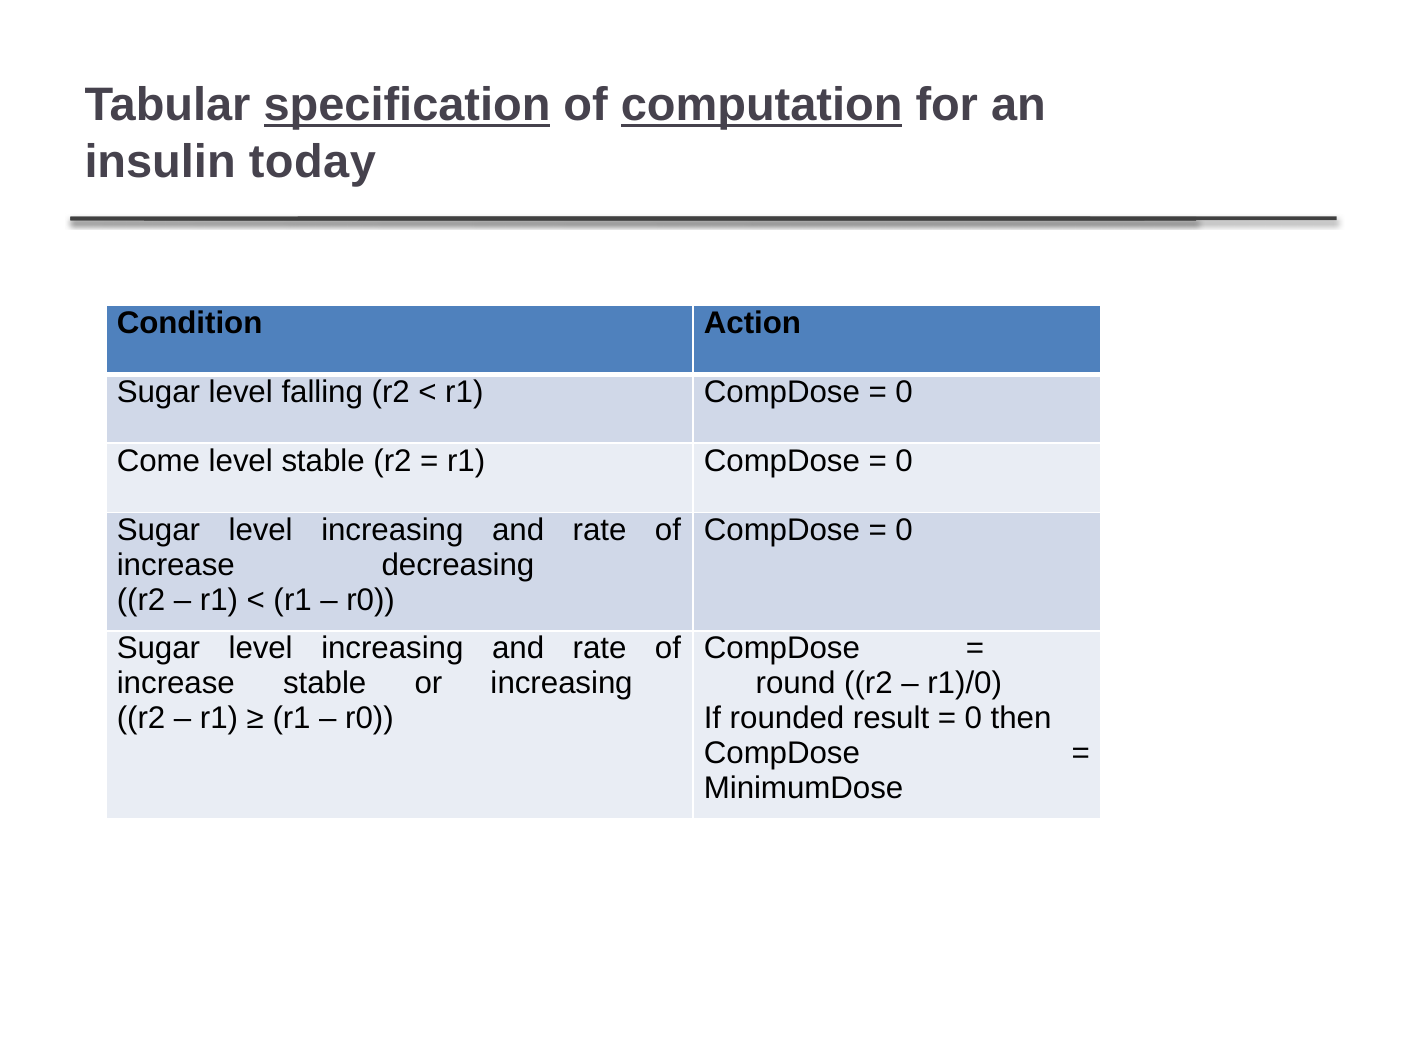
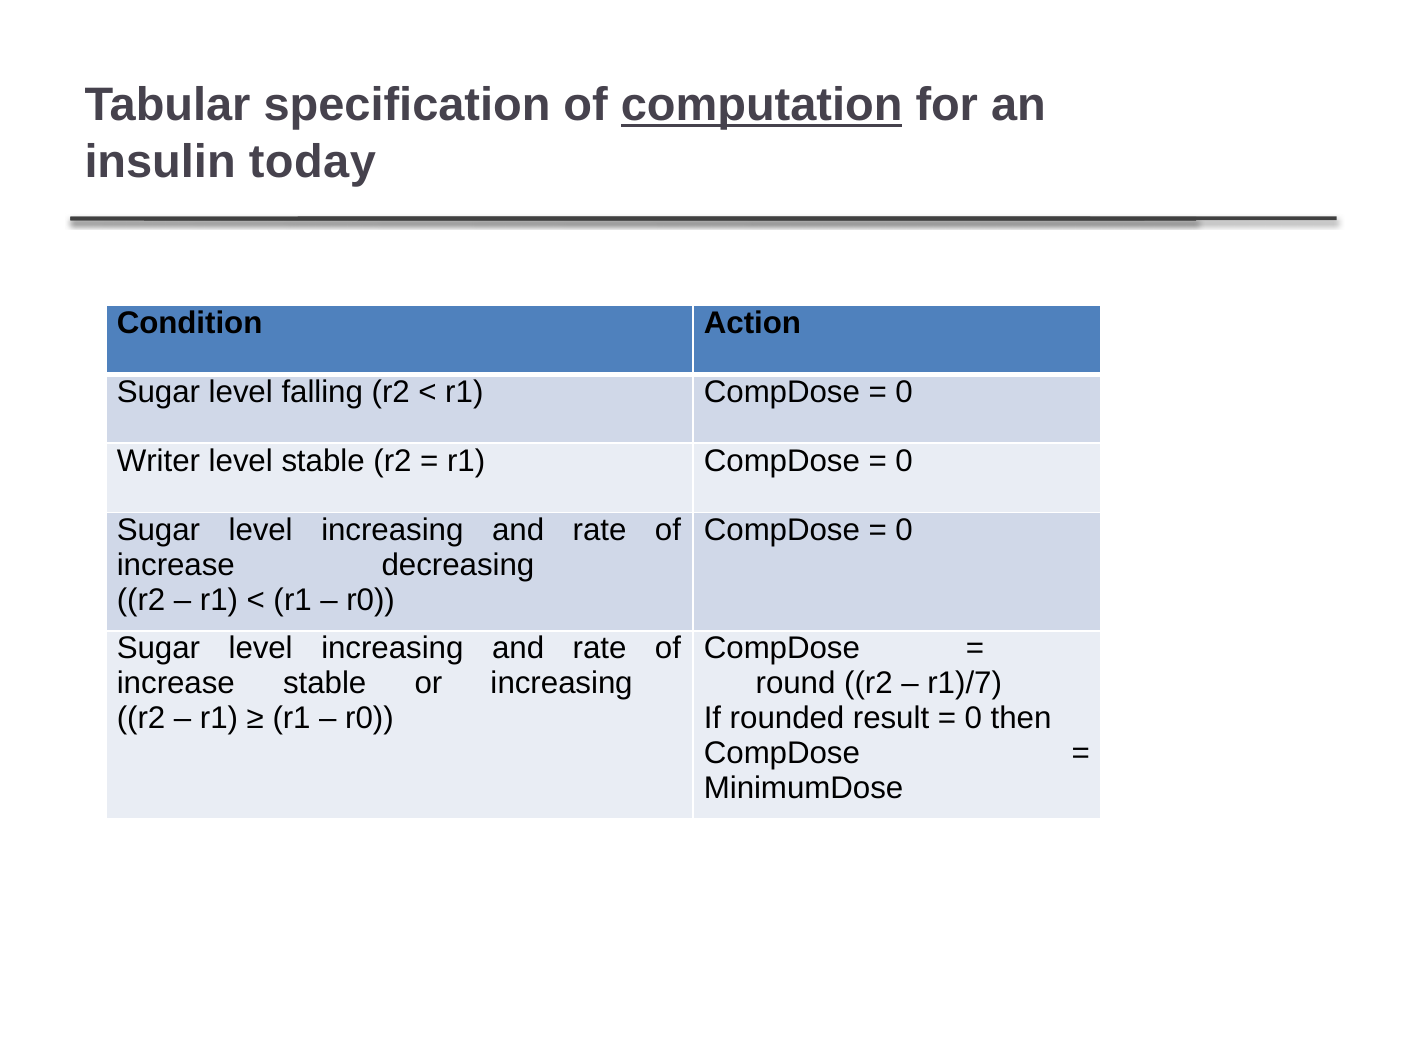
specification underline: present -> none
Come: Come -> Writer
r1)/0: r1)/0 -> r1)/7
